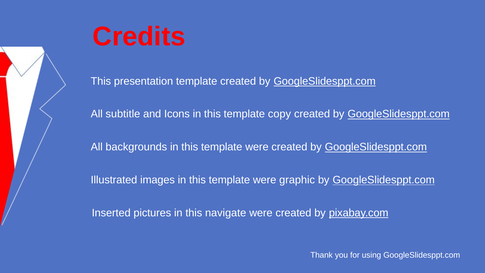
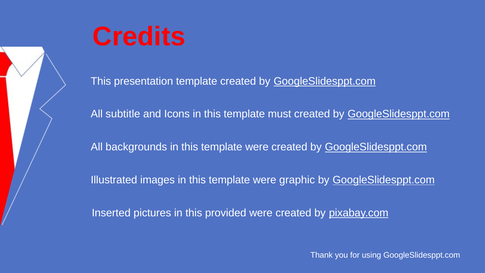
copy: copy -> must
navigate: navigate -> provided
